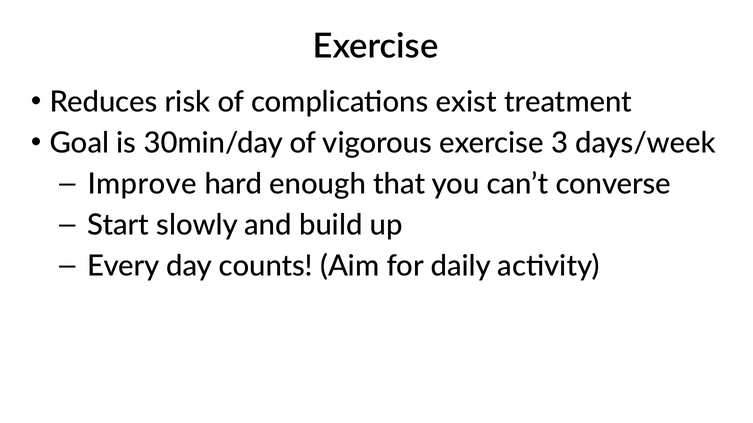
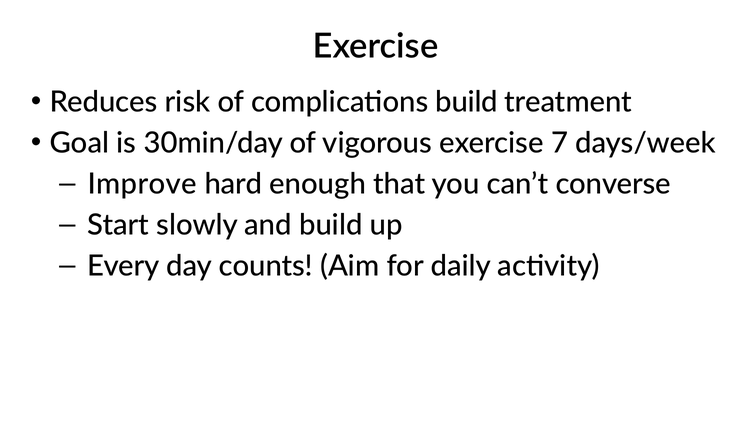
complications exist: exist -> build
3: 3 -> 7
